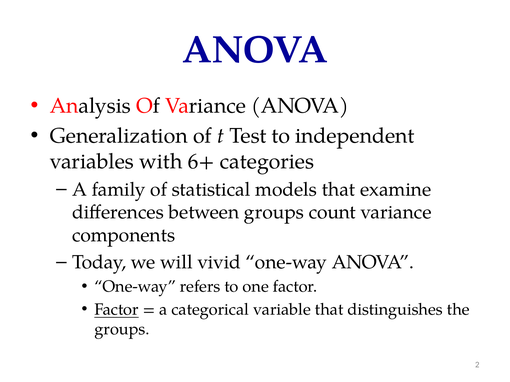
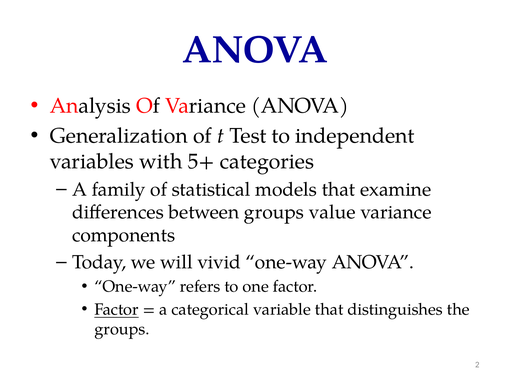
6+: 6+ -> 5+
count: count -> value
